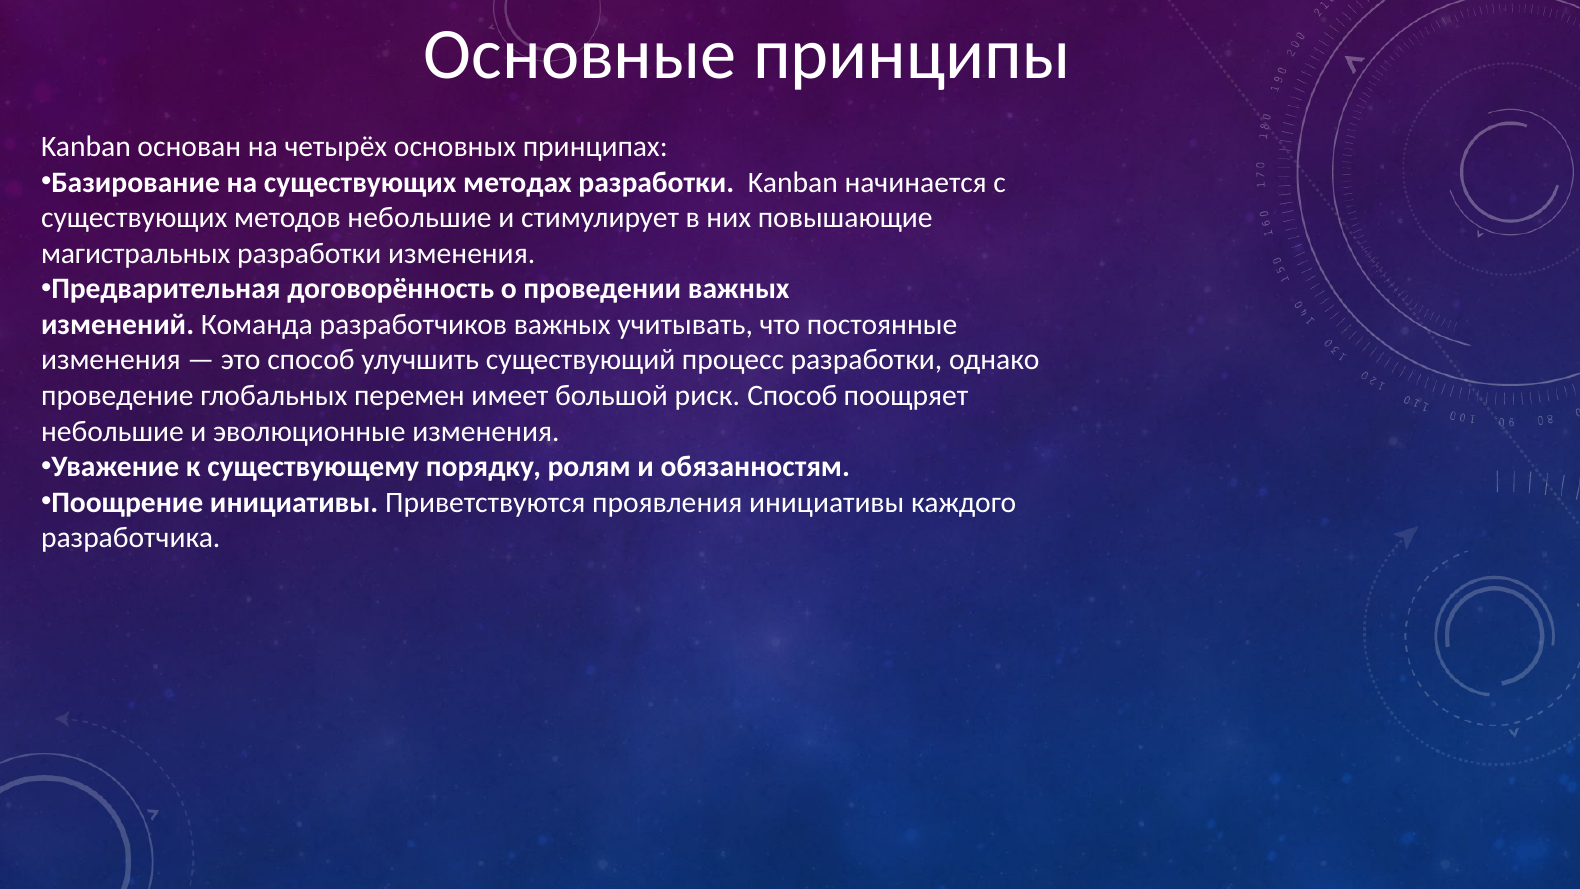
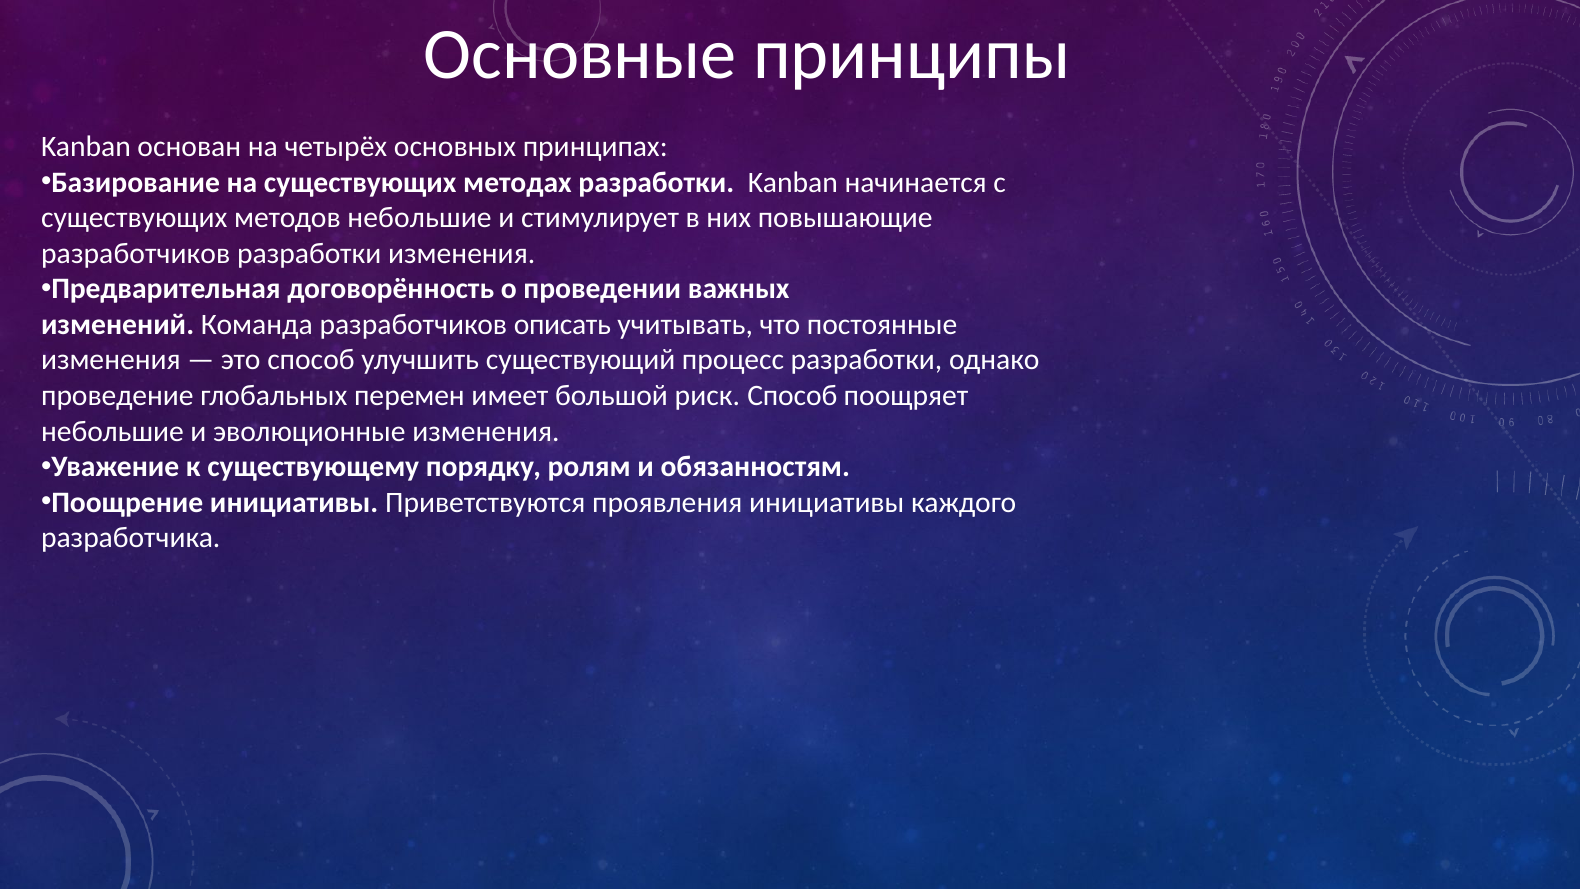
магистральных at (136, 253): магистральных -> разработчиков
разработчиков важных: важных -> описать
